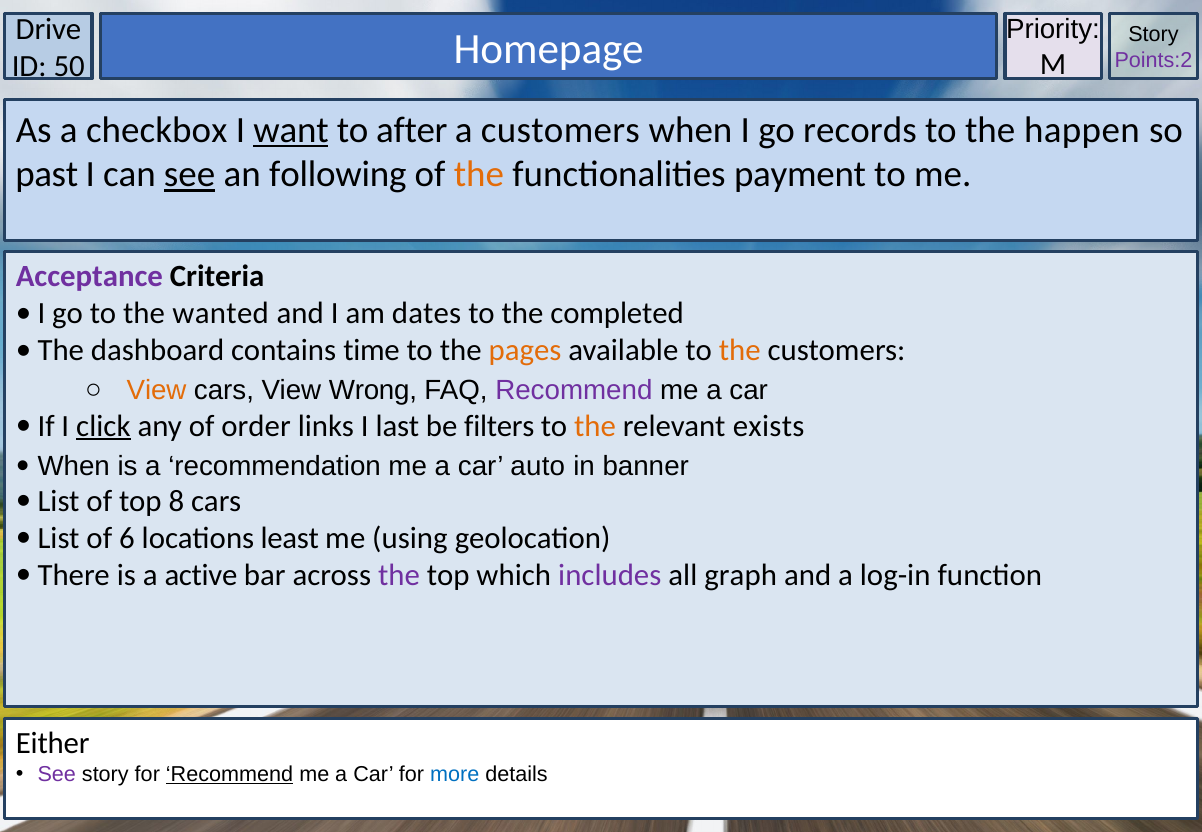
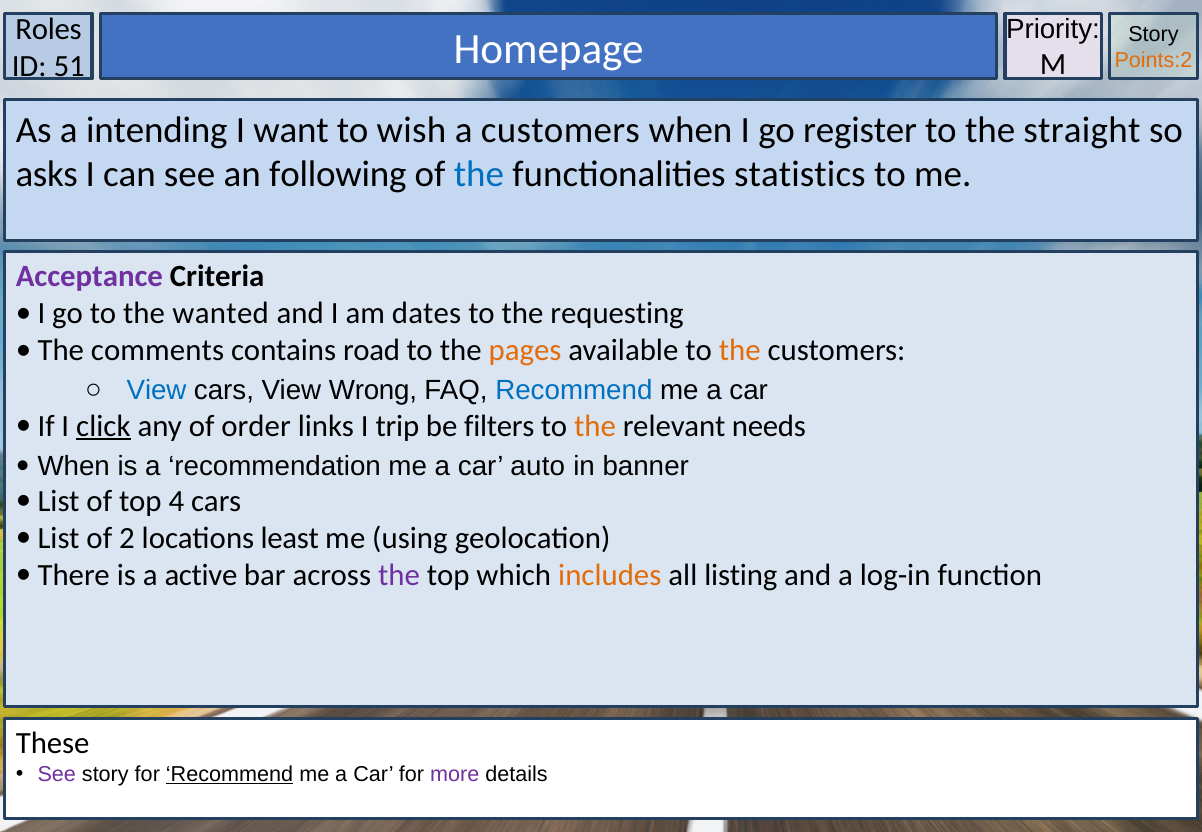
Drive: Drive -> Roles
Points:2 colour: purple -> orange
50: 50 -> 51
checkbox: checkbox -> intending
want underline: present -> none
after: after -> wish
records: records -> register
happen: happen -> straight
past: past -> asks
see at (190, 175) underline: present -> none
the at (479, 175) colour: orange -> blue
payment: payment -> statistics
completed: completed -> requesting
dashboard: dashboard -> comments
time: time -> road
View at (157, 391) colour: orange -> blue
Recommend at (574, 391) colour: purple -> blue
last: last -> trip
exists: exists -> needs
8: 8 -> 4
6: 6 -> 2
includes colour: purple -> orange
graph: graph -> listing
Either: Either -> These
more colour: blue -> purple
